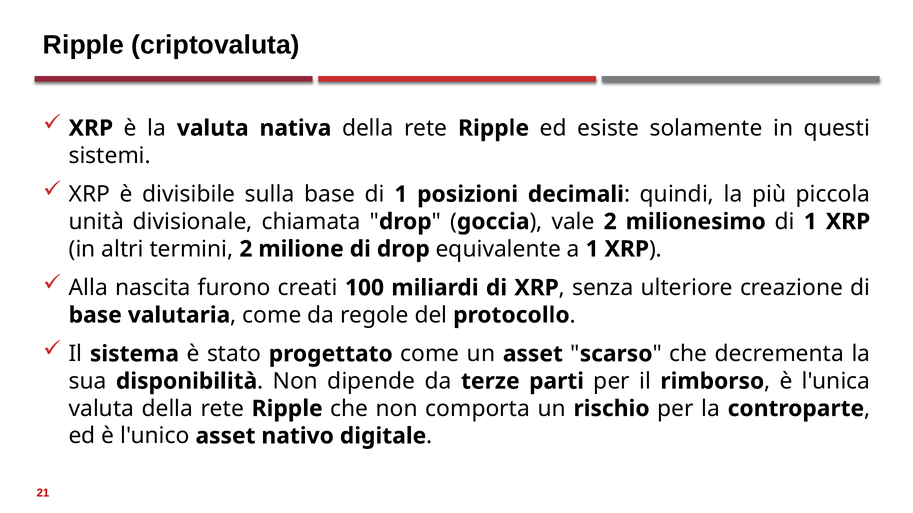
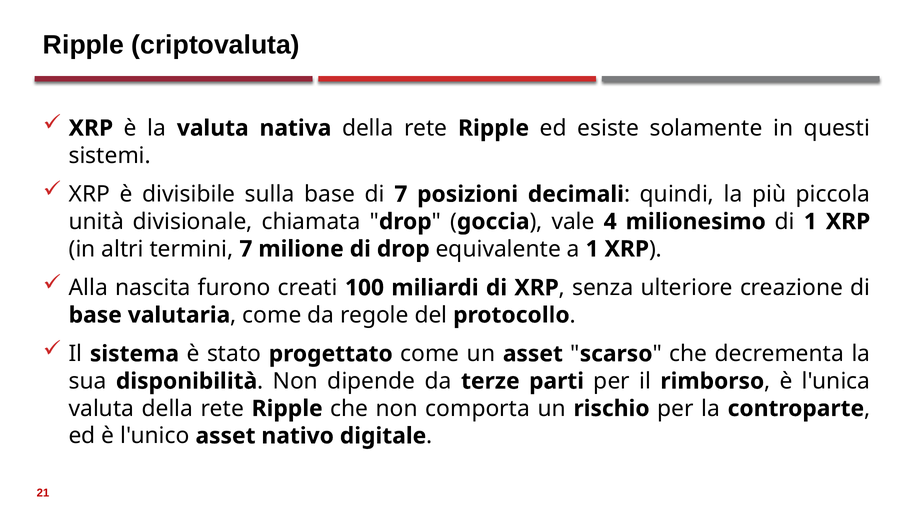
base di 1: 1 -> 7
vale 2: 2 -> 4
termini 2: 2 -> 7
